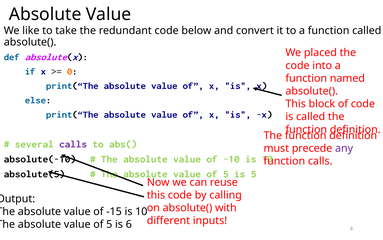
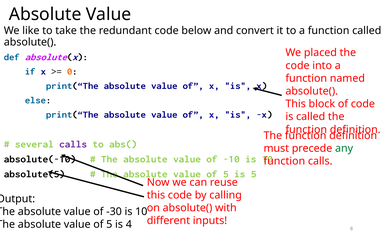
any colour: purple -> green
-15: -15 -> -30
6: 6 -> 4
